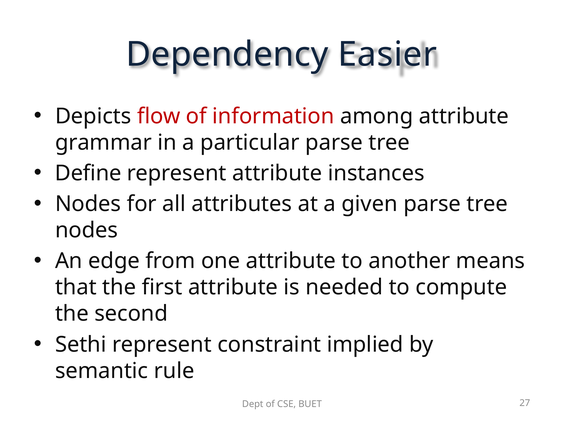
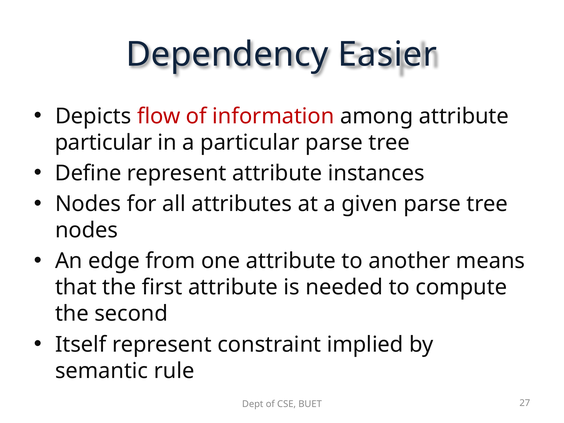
grammar at (103, 143): grammar -> particular
Sethi: Sethi -> Itself
